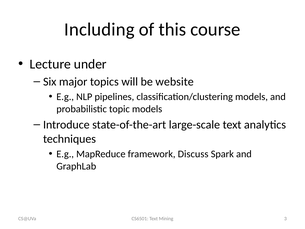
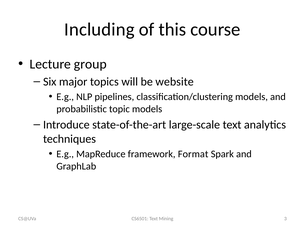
under: under -> group
Discuss: Discuss -> Format
